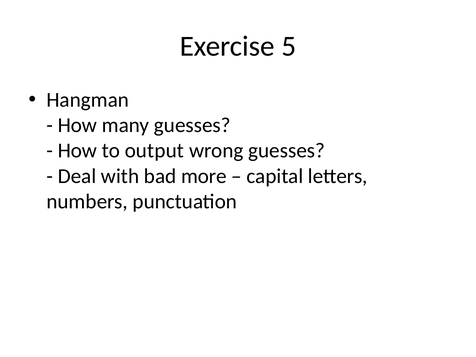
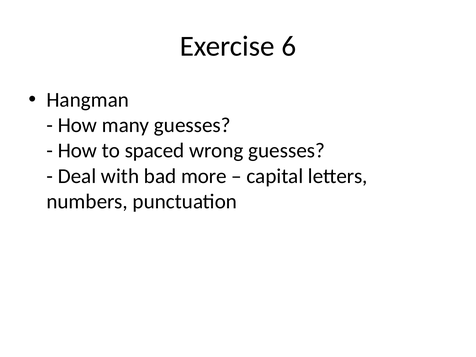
5: 5 -> 6
output: output -> spaced
